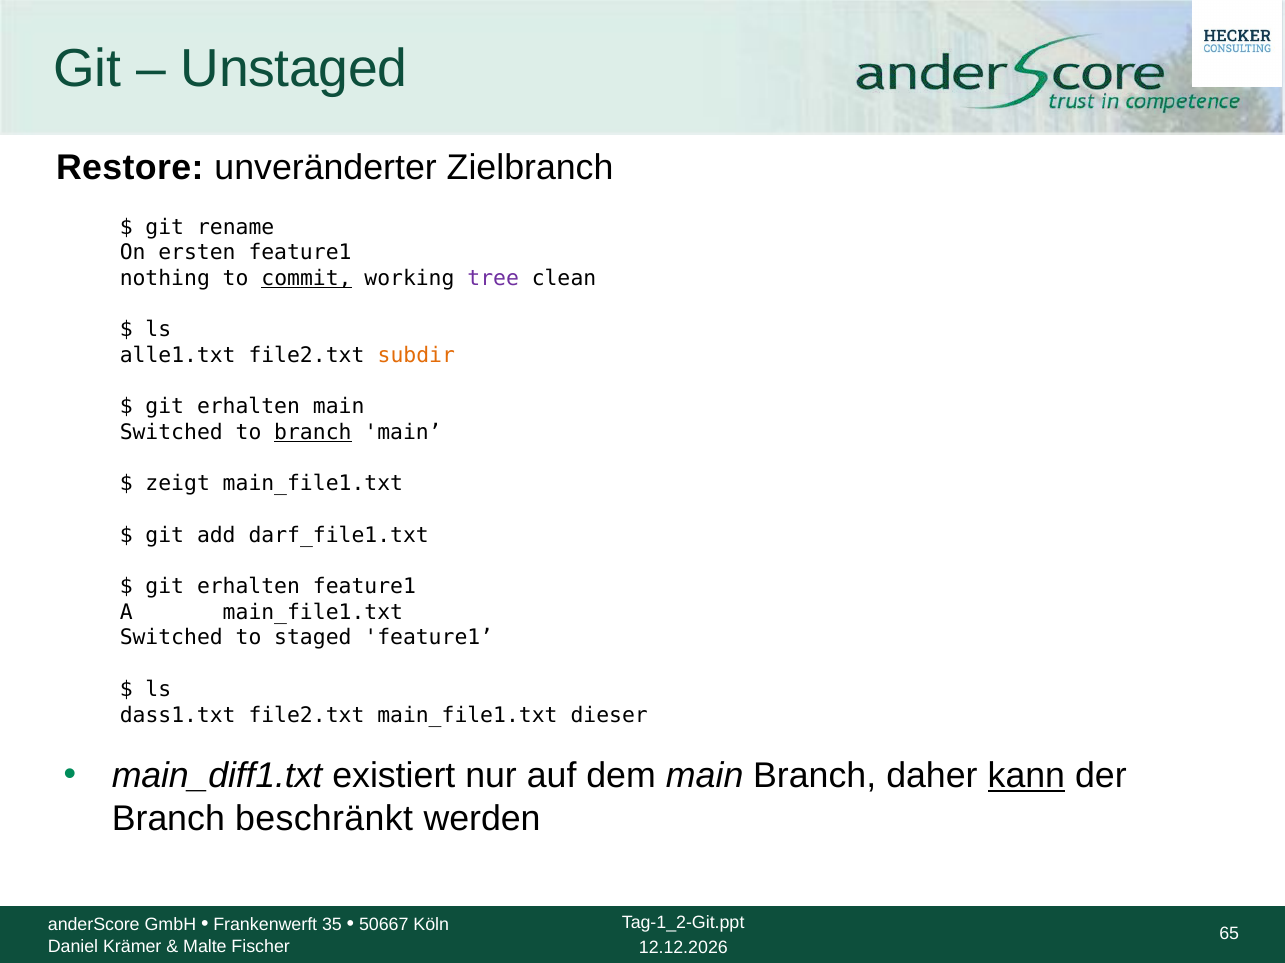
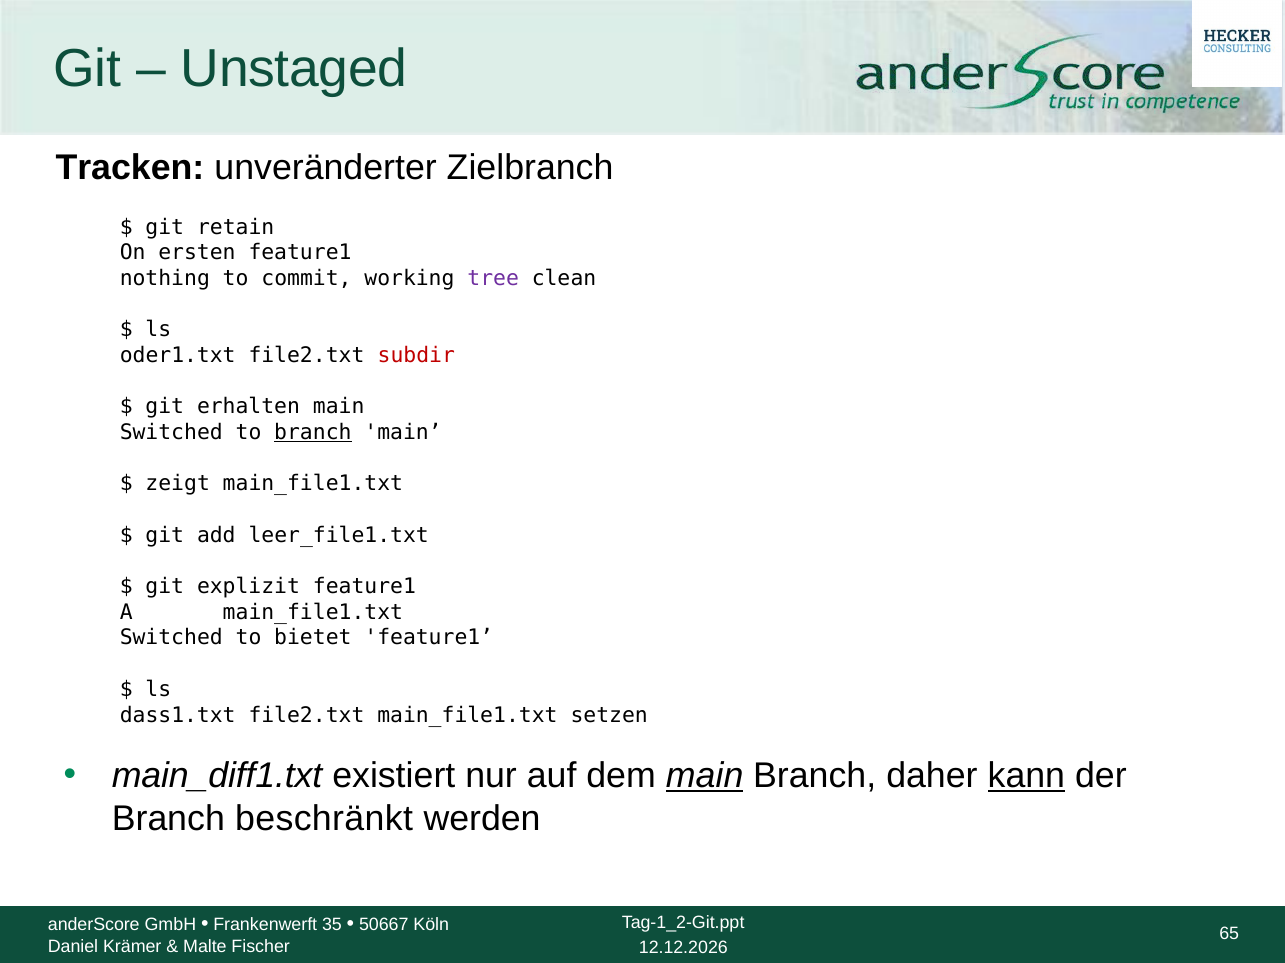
Restore: Restore -> Tracken
rename: rename -> retain
commit underline: present -> none
alle1.txt: alle1.txt -> oder1.txt
subdir colour: orange -> red
darf_file1.txt: darf_file1.txt -> leer_file1.txt
erhalten at (248, 587): erhalten -> explizit
staged: staged -> bietet
dieser: dieser -> setzen
main at (705, 777) underline: none -> present
